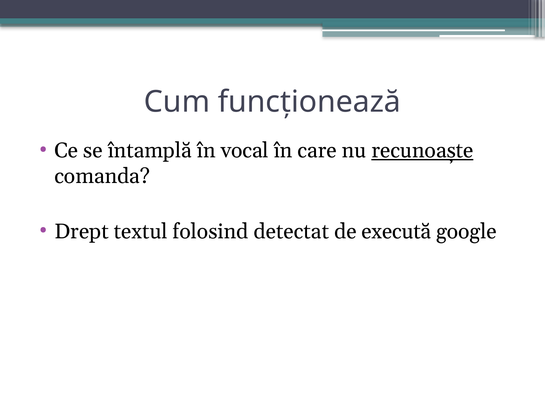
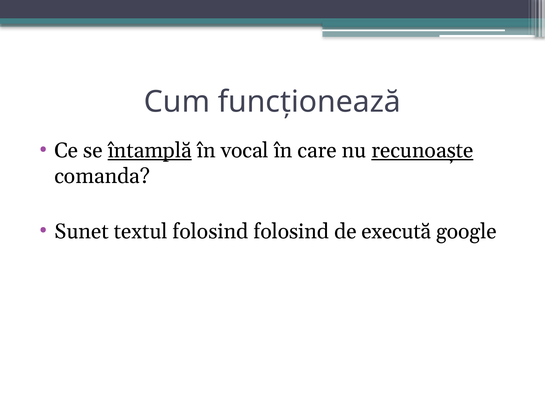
întamplă underline: none -> present
Drept: Drept -> Sunet
folosind detectat: detectat -> folosind
